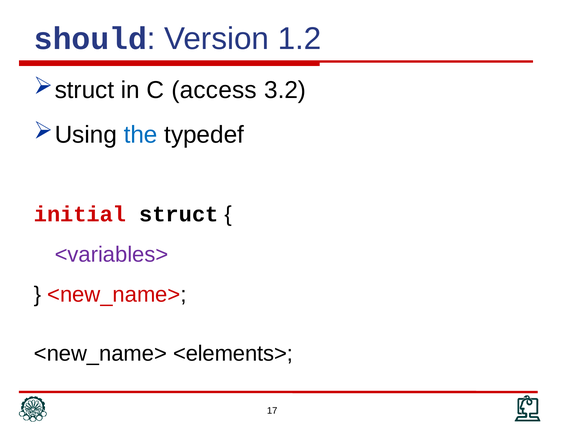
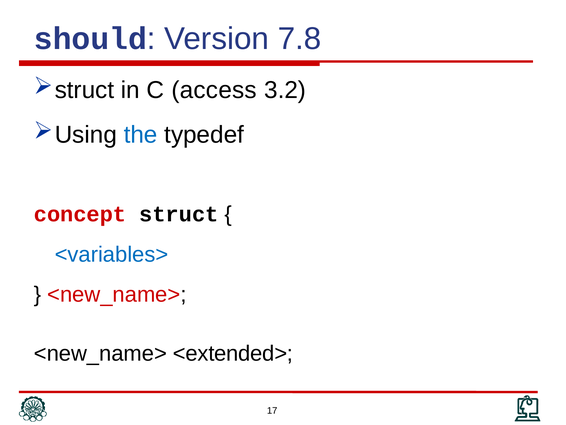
1.2: 1.2 -> 7.8
initial: initial -> concept
<variables> colour: purple -> blue
<elements>: <elements> -> <extended>
